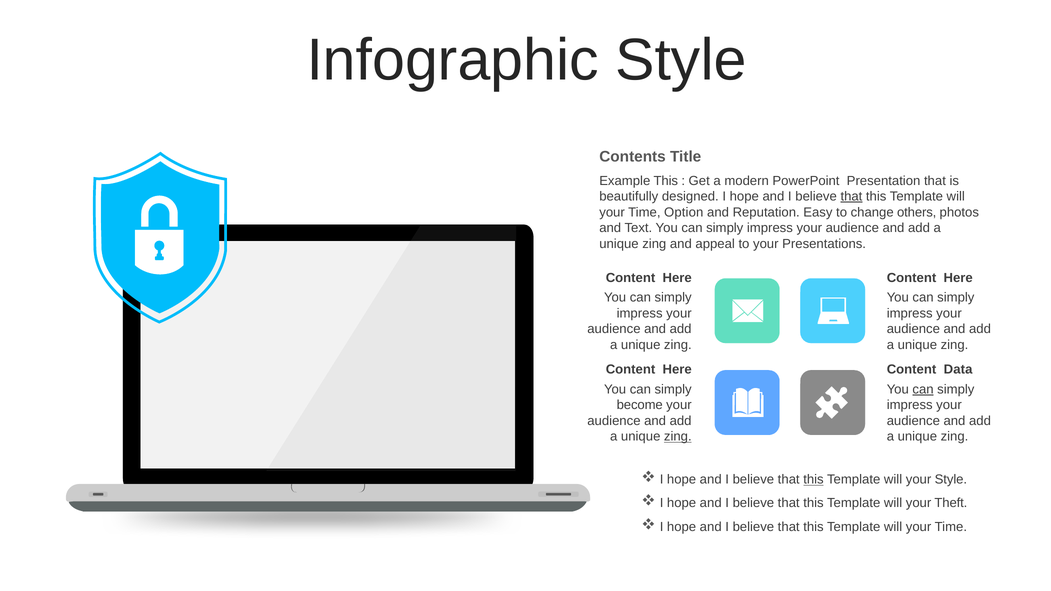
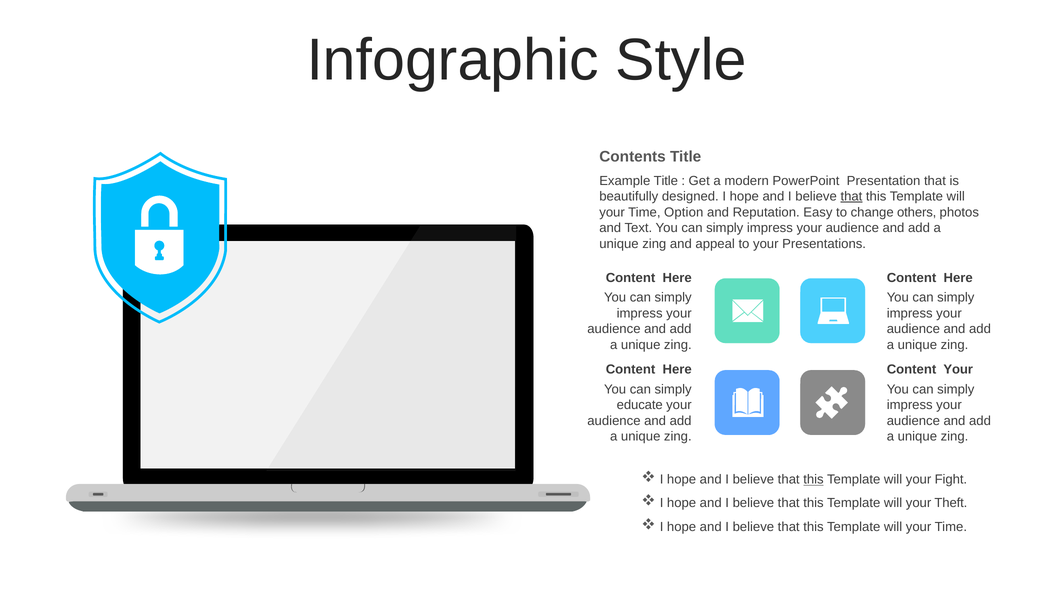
Example This: This -> Title
Content Data: Data -> Your
can at (923, 389) underline: present -> none
become: become -> educate
zing at (678, 437) underline: present -> none
your Style: Style -> Fight
